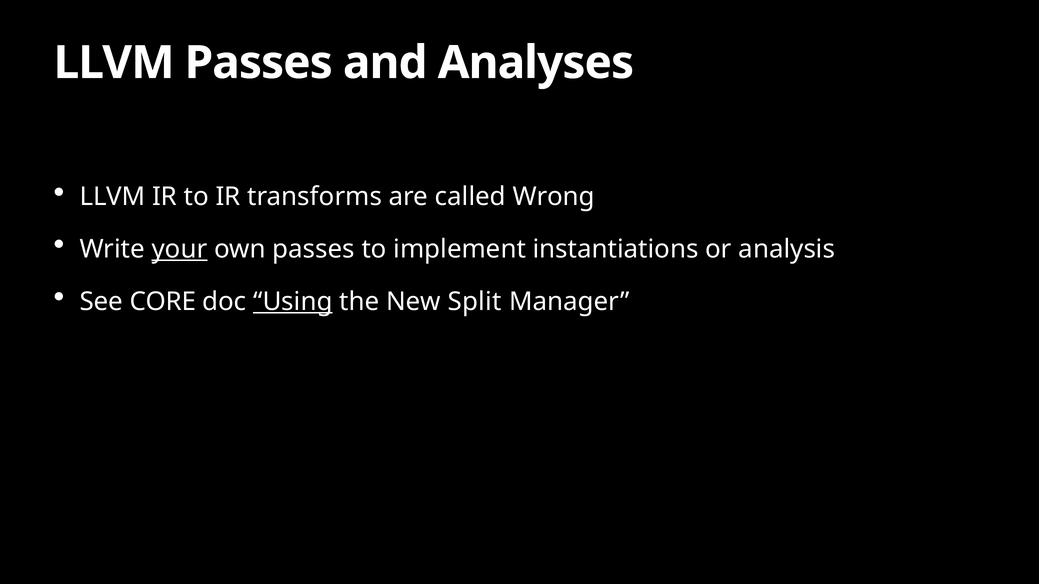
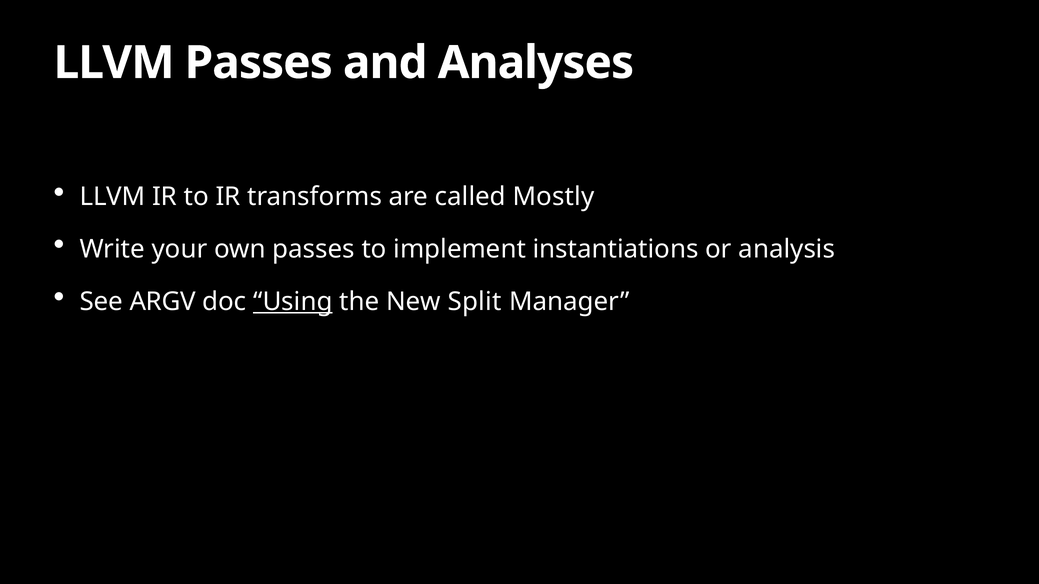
Wrong: Wrong -> Mostly
your underline: present -> none
CORE: CORE -> ARGV
